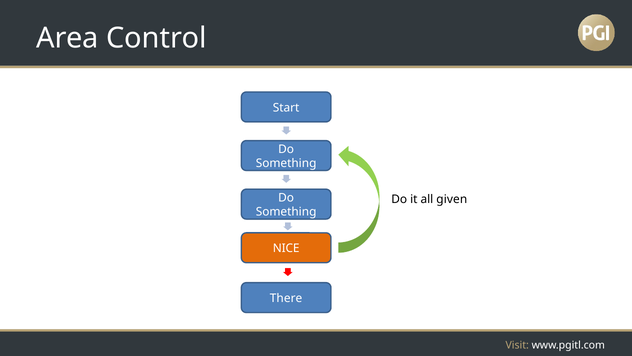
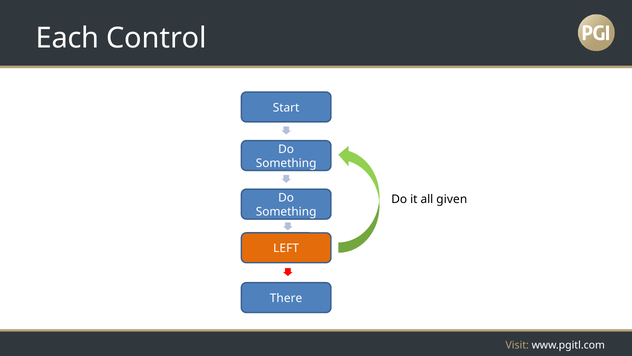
Area: Area -> Each
NICE: NICE -> LEFT
